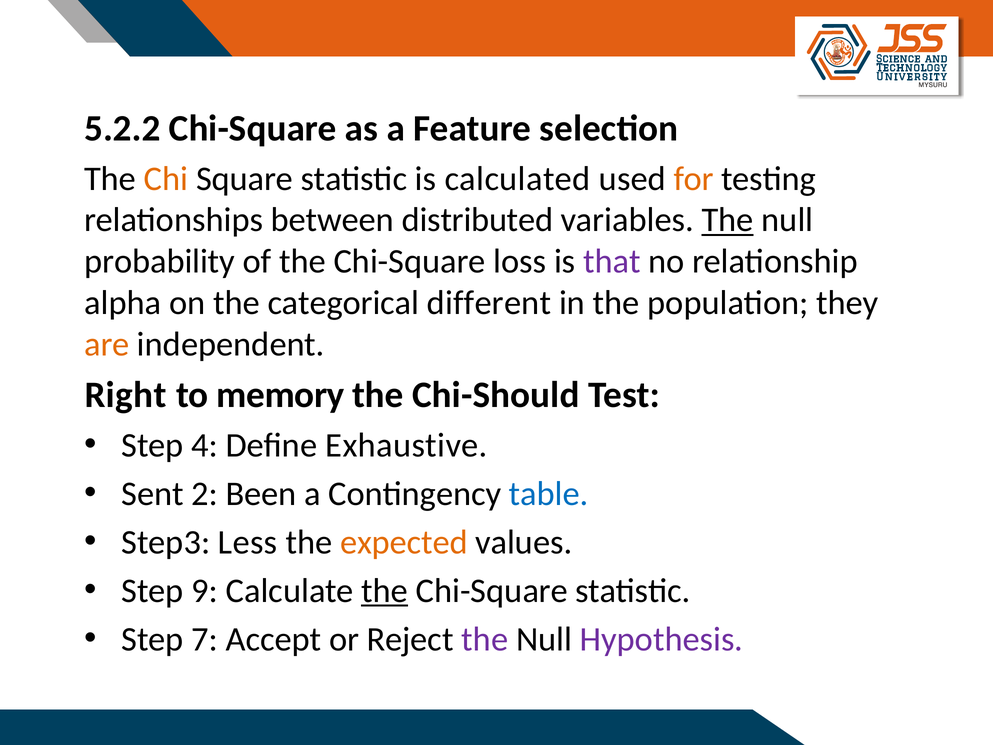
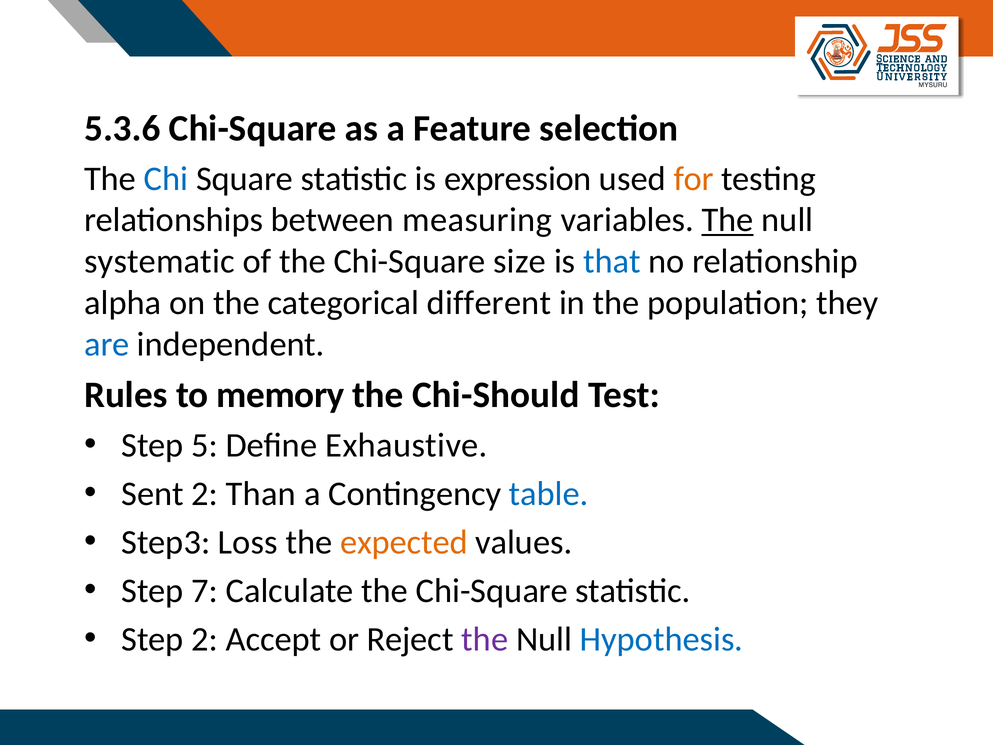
5.2.2: 5.2.2 -> 5.3.6
Chi colour: orange -> blue
calculated: calculated -> expression
distributed: distributed -> measuring
probability: probability -> systematic
loss: loss -> size
that colour: purple -> blue
are colour: orange -> blue
Right: Right -> Rules
4: 4 -> 5
Been: Been -> Than
Less: Less -> Loss
9: 9 -> 7
the at (385, 591) underline: present -> none
Step 7: 7 -> 2
Hypothesis colour: purple -> blue
